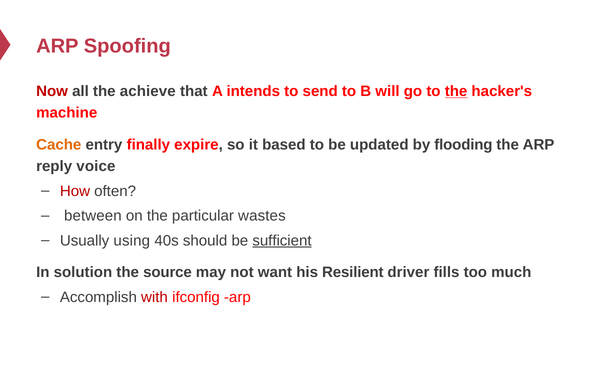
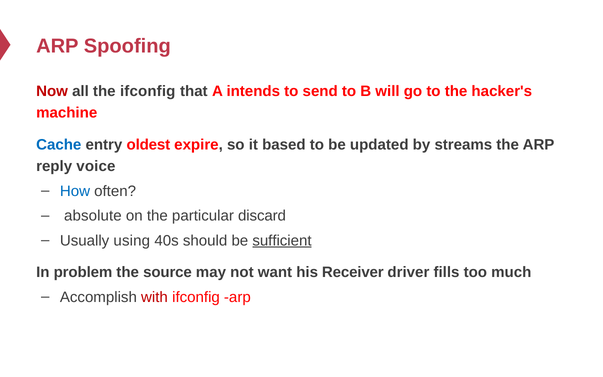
the achieve: achieve -> ifconfig
the at (456, 91) underline: present -> none
Cache colour: orange -> blue
finally: finally -> oldest
flooding: flooding -> streams
How colour: red -> blue
between: between -> absolute
wastes: wastes -> discard
solution: solution -> problem
Resilient: Resilient -> Receiver
